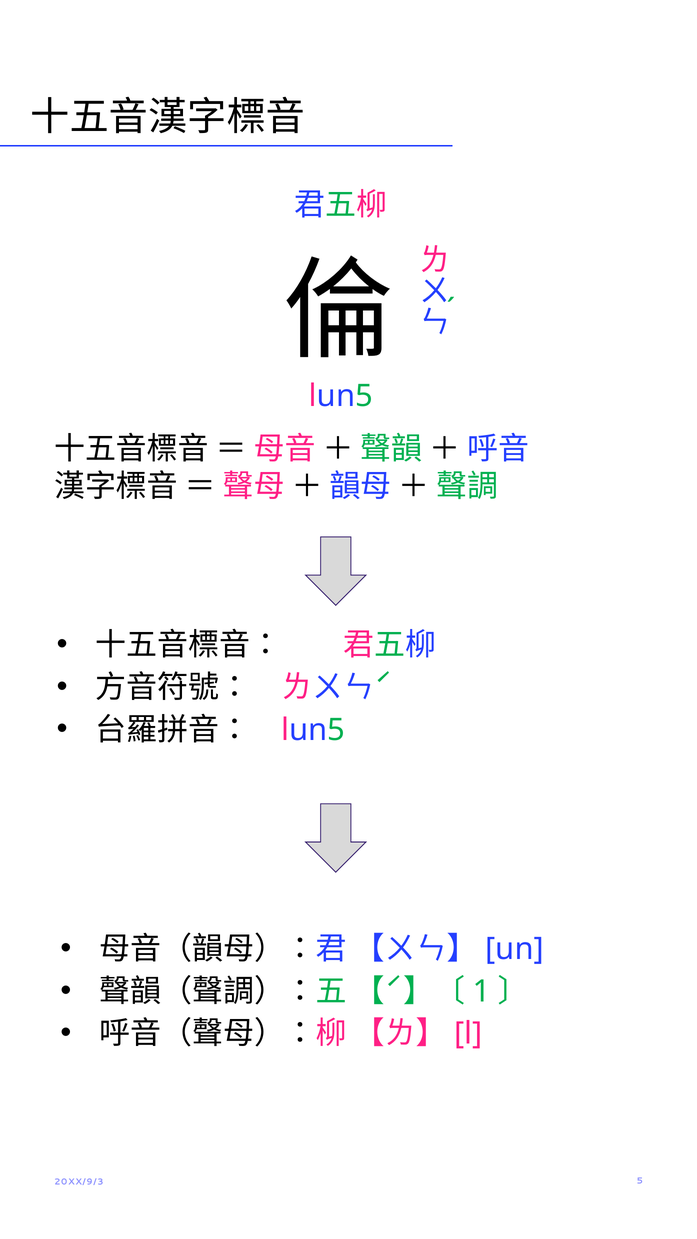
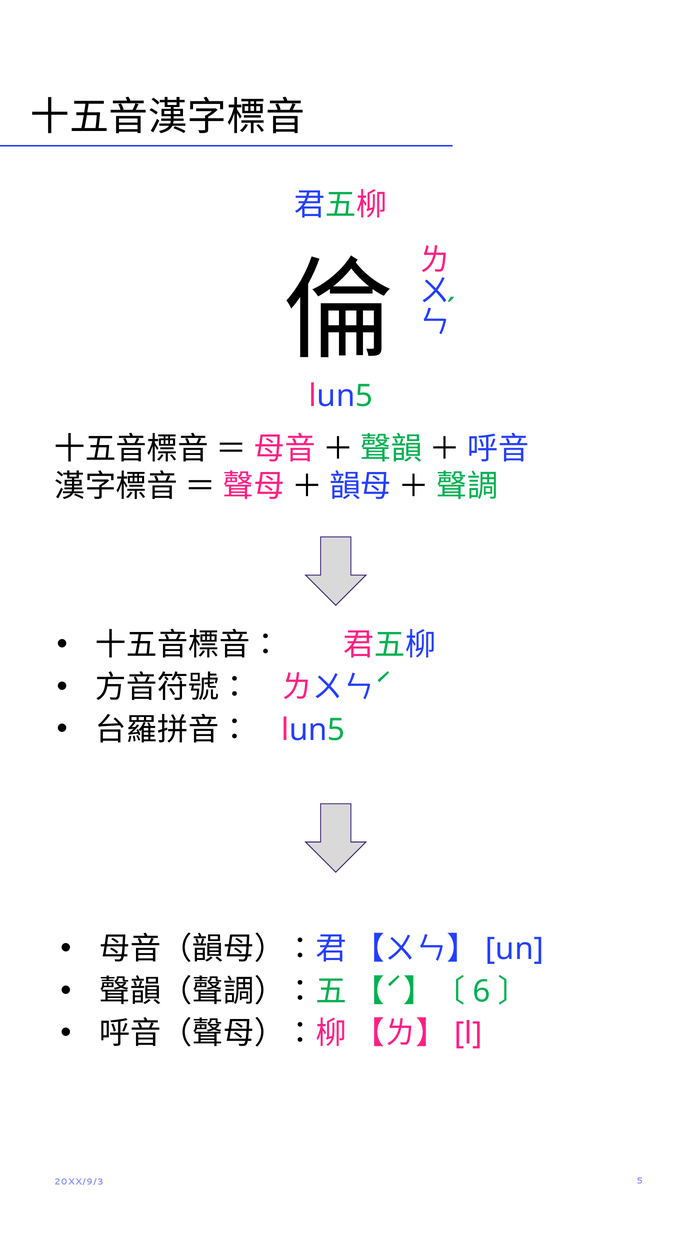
1: 1 -> 6
